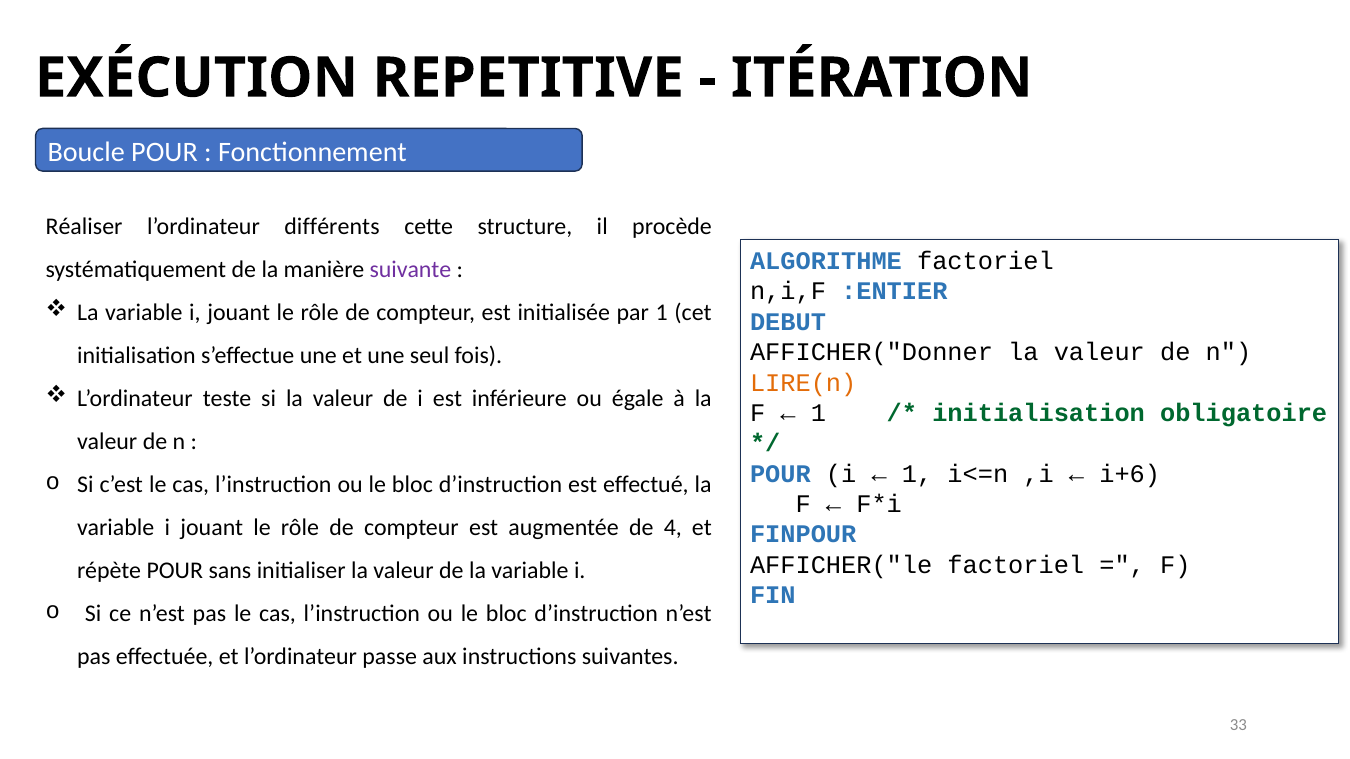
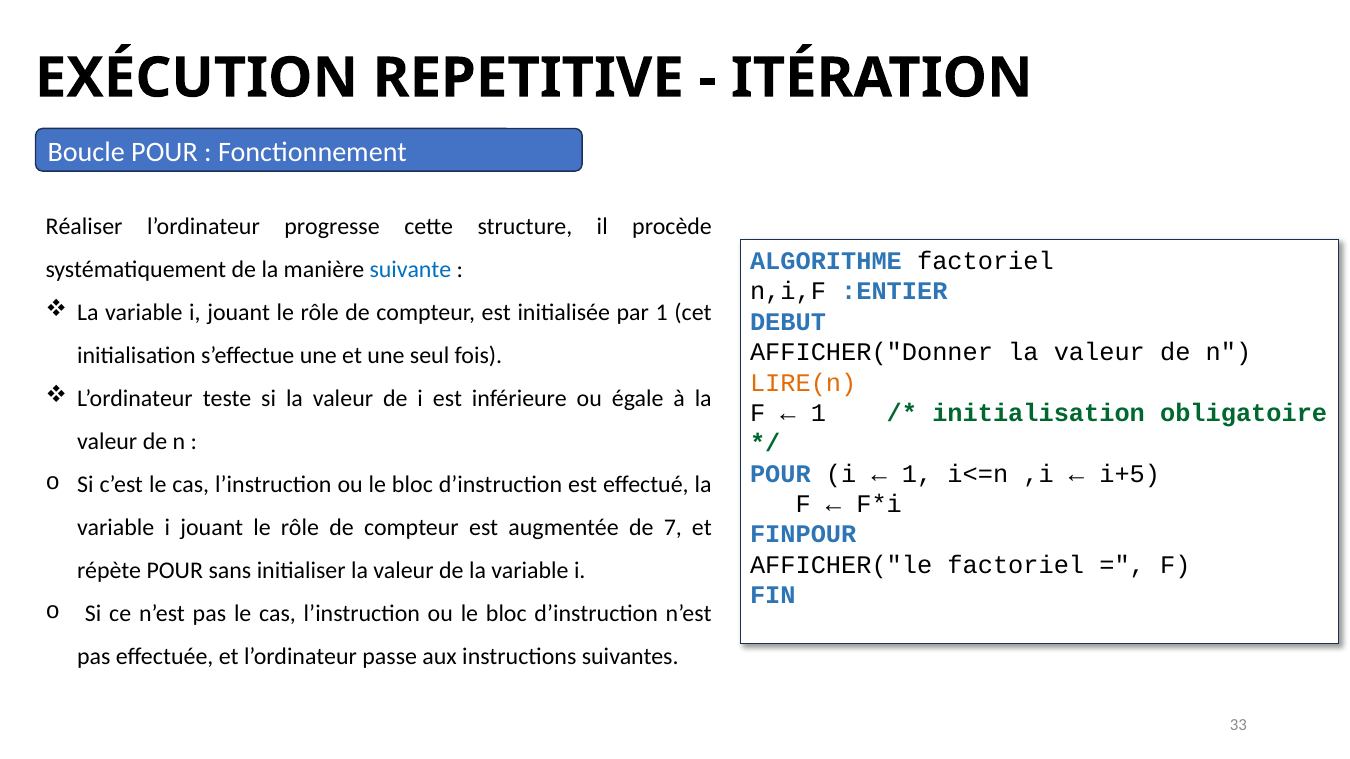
différents: différents -> progresse
suivante colour: purple -> blue
i+6: i+6 -> i+5
4: 4 -> 7
